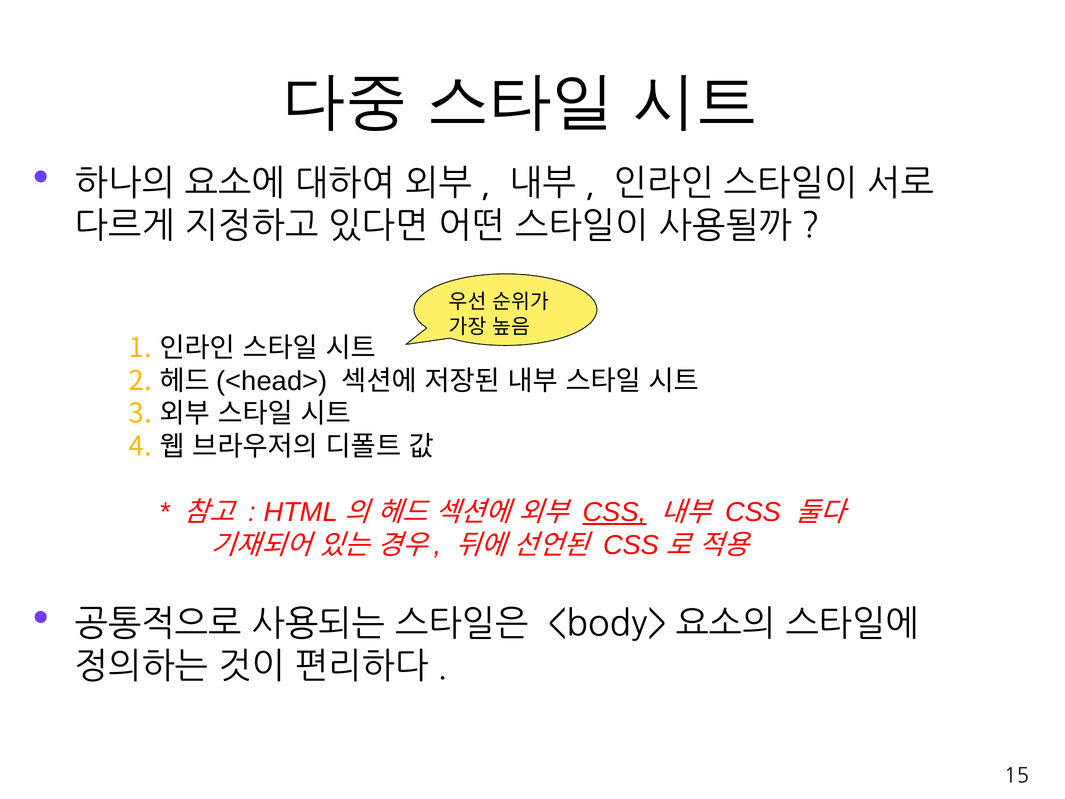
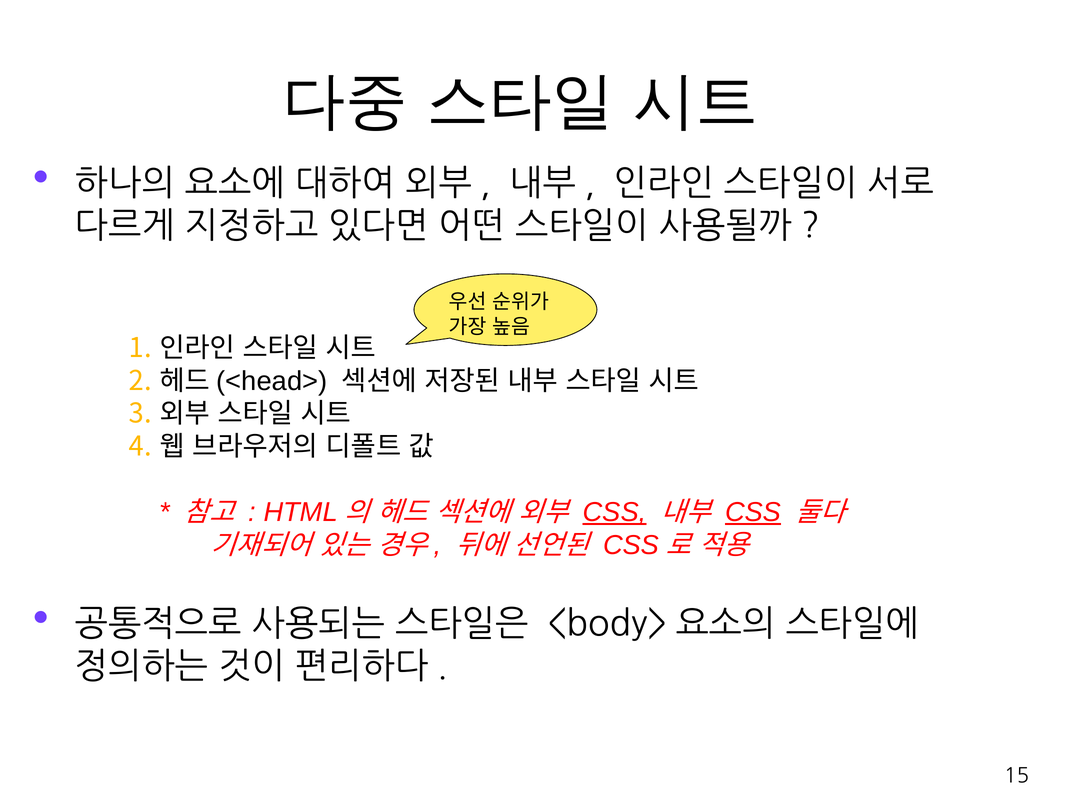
CSS at (753, 512) underline: none -> present
